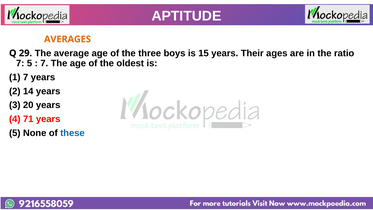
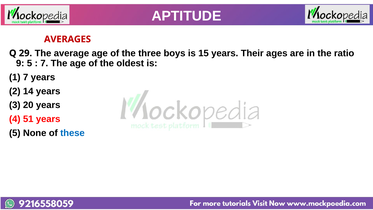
AVERAGES colour: orange -> red
7 at (20, 63): 7 -> 9
71: 71 -> 51
